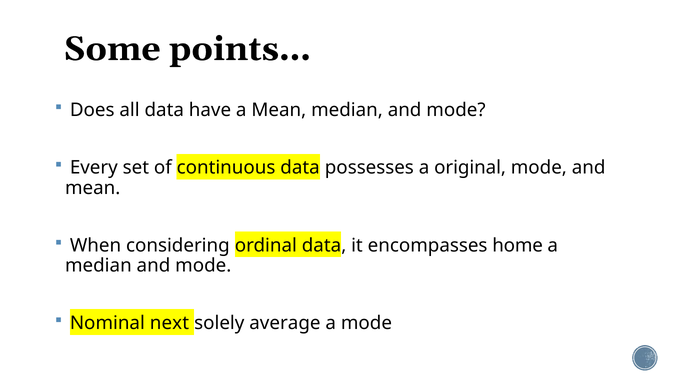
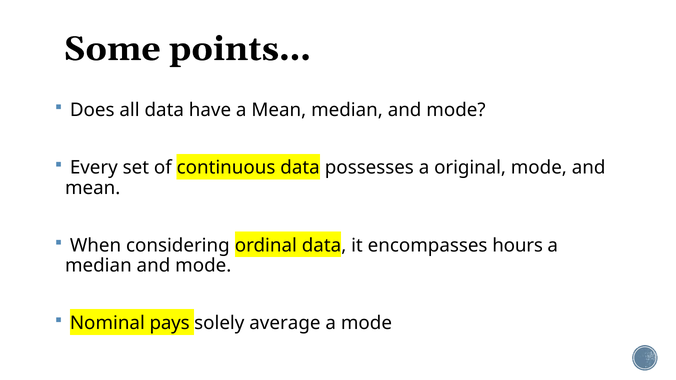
home: home -> hours
next: next -> pays
